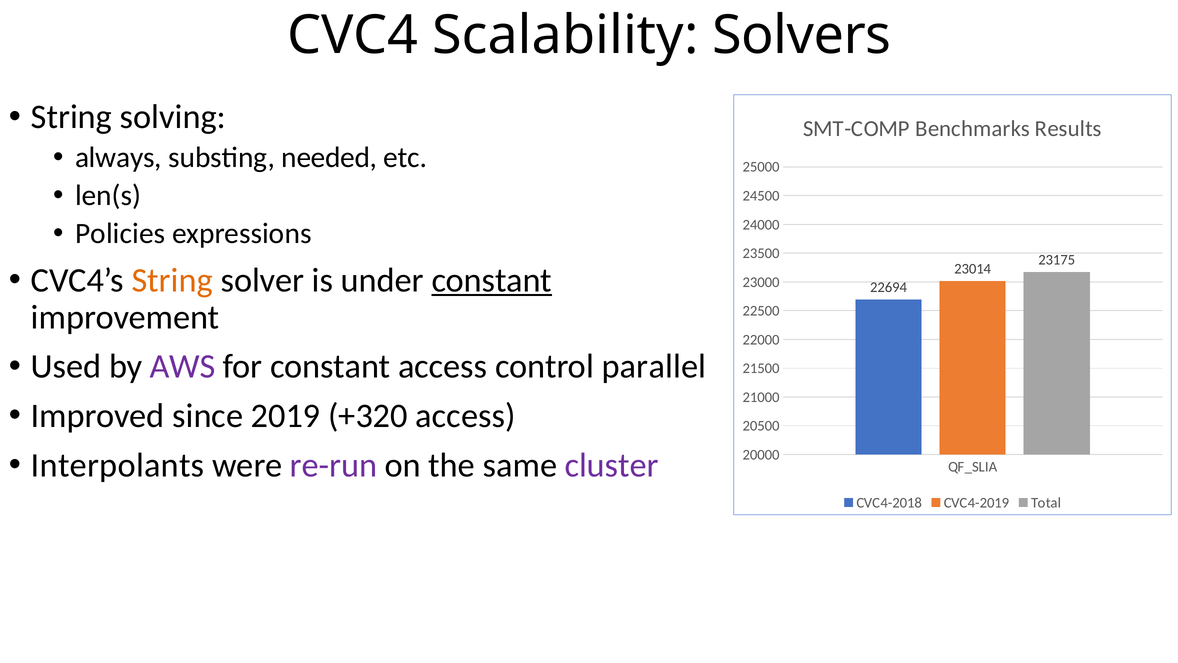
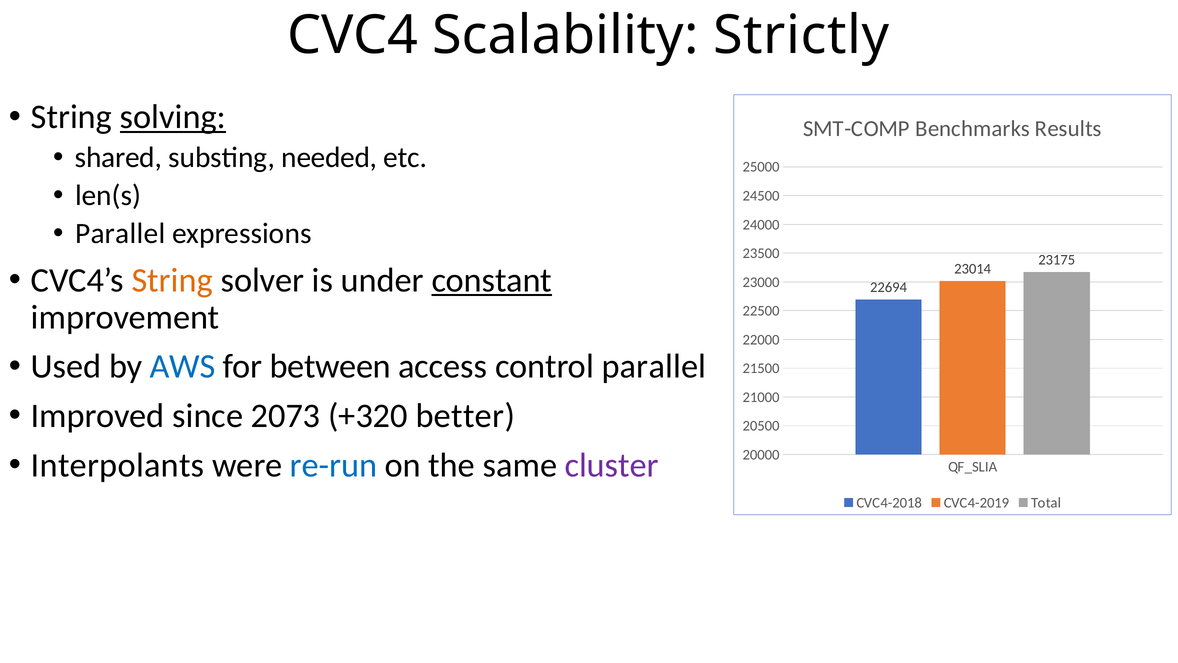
Solvers: Solvers -> Strictly
solving underline: none -> present
always: always -> shared
Policies at (120, 233): Policies -> Parallel
AWS colour: purple -> blue
for constant: constant -> between
2019: 2019 -> 2073
+320 access: access -> better
re-run colour: purple -> blue
